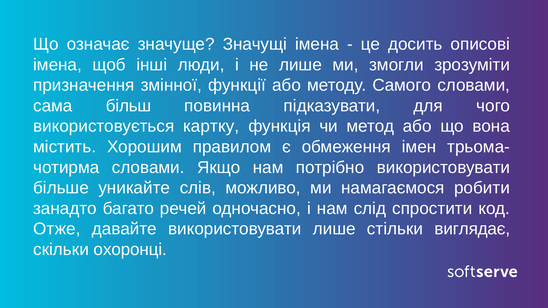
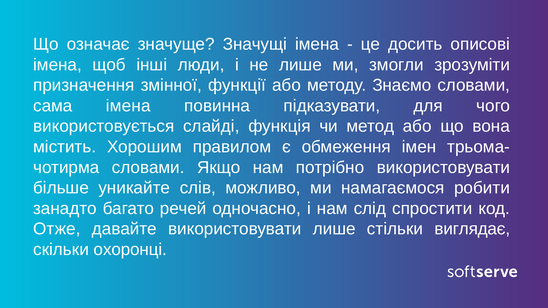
Самого: Самого -> Знаємо
сама більш: більш -> імена
картку: картку -> слайді
